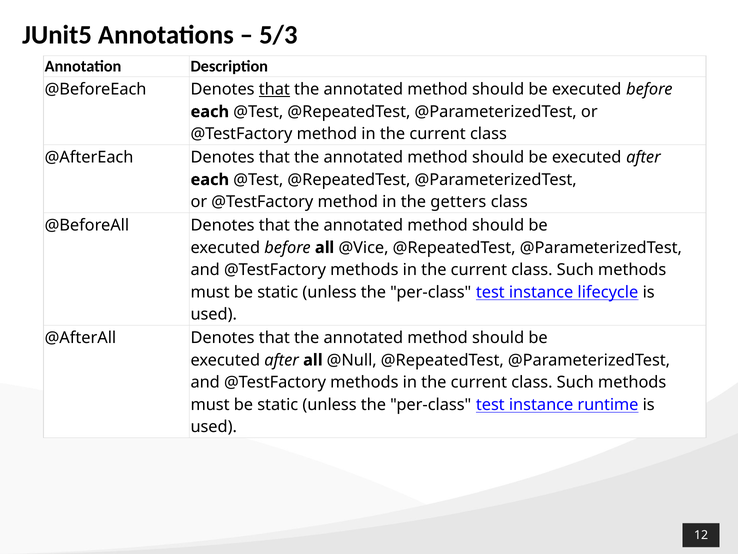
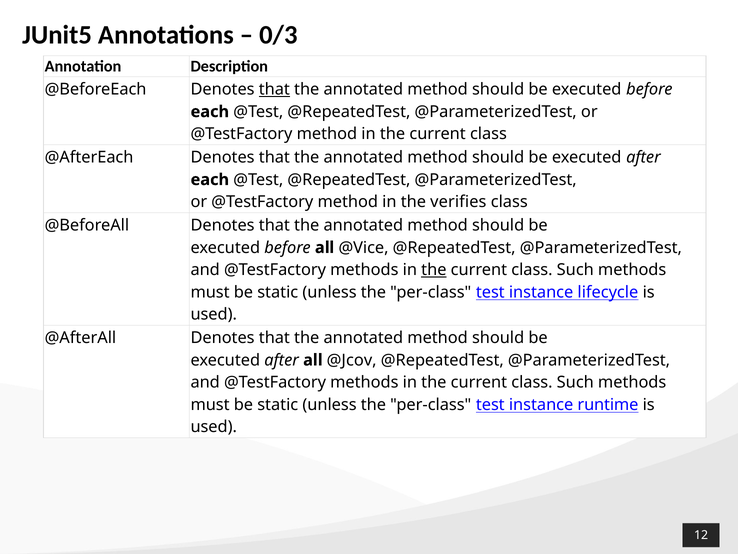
5/3: 5/3 -> 0/3
getters: getters -> verifies
the at (434, 270) underline: none -> present
@Null: @Null -> @Jcov
